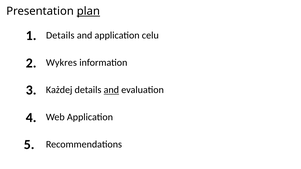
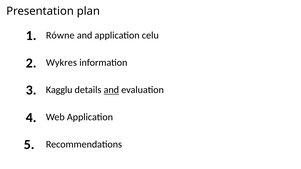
plan underline: present -> none
1 Details: Details -> Równe
Każdej: Każdej -> Kagglu
